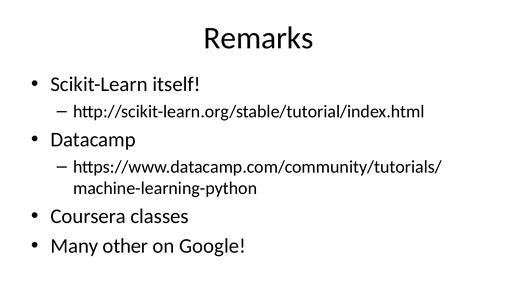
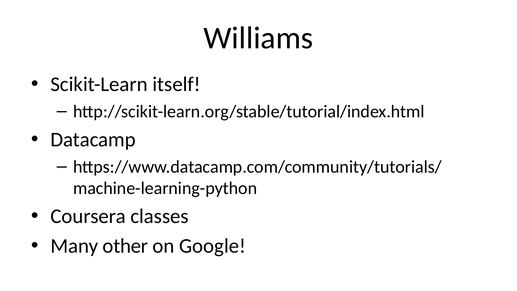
Remarks: Remarks -> Williams
